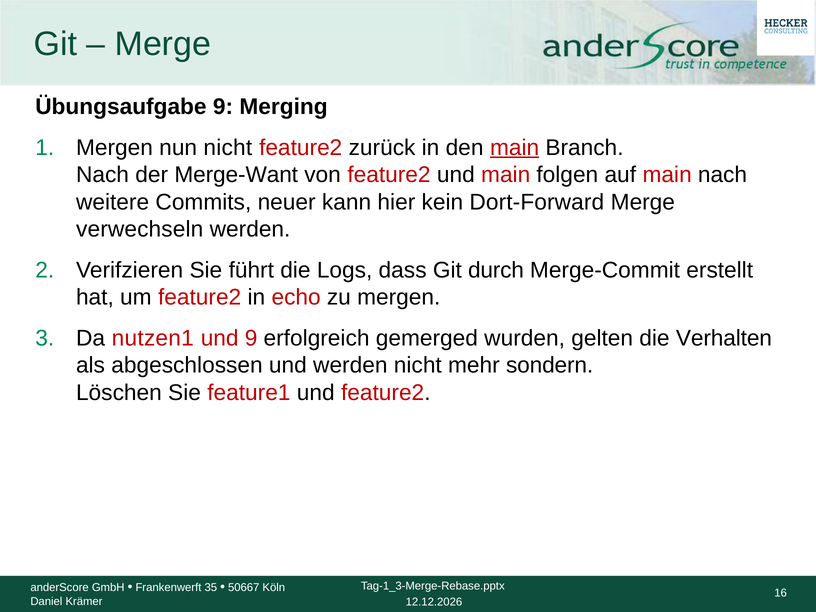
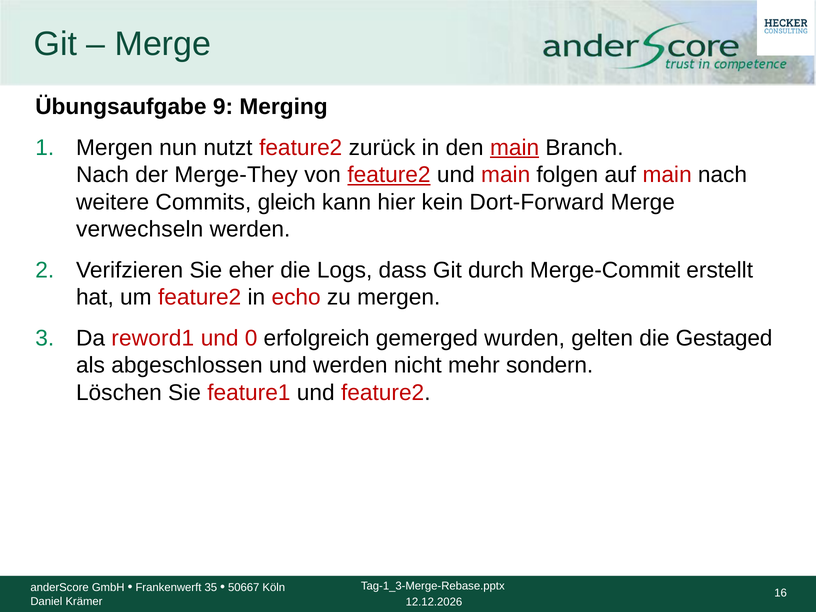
nun nicht: nicht -> nutzt
Merge-Want: Merge-Want -> Merge-They
feature2 at (389, 175) underline: none -> present
neuer: neuer -> gleich
führt: führt -> eher
nutzen1: nutzen1 -> reword1
und 9: 9 -> 0
Verhalten: Verhalten -> Gestaged
